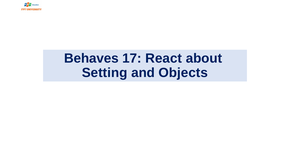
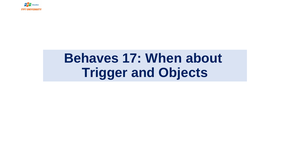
React: React -> When
Setting: Setting -> Trigger
